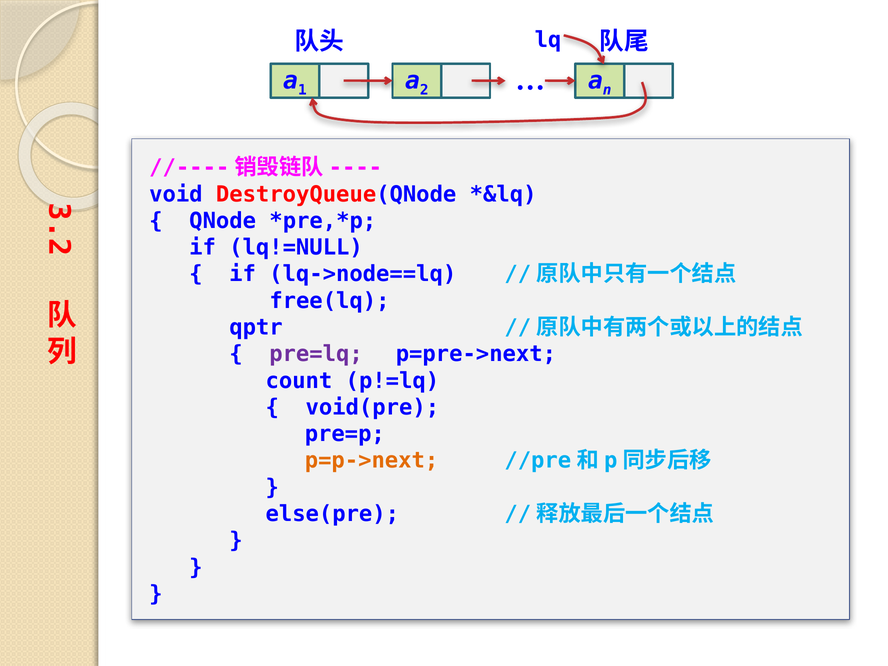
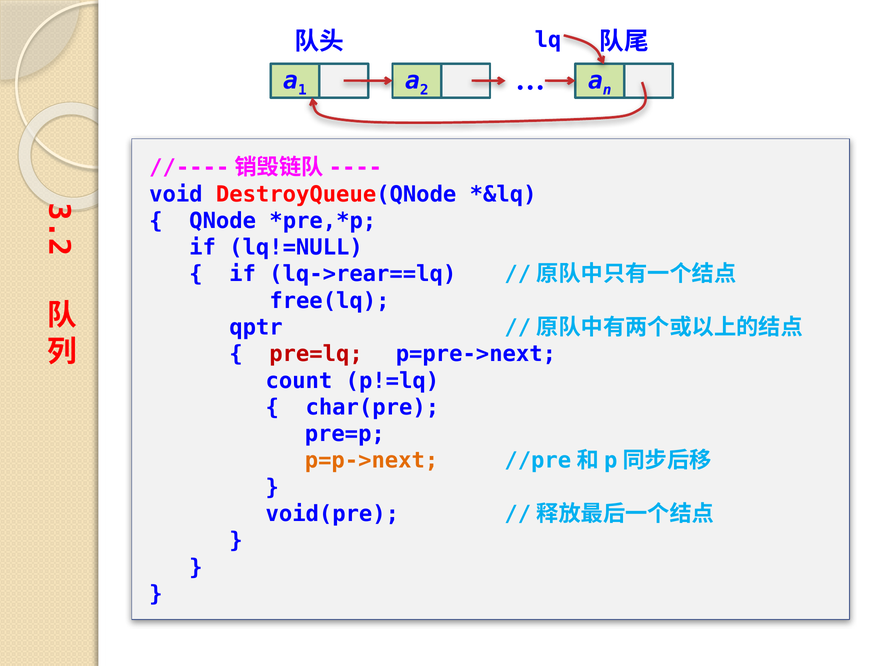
lq->node==lq: lq->node==lq -> lq->rear==lq
pre=lq colour: purple -> red
void(pre: void(pre -> char(pre
else(pre: else(pre -> void(pre
